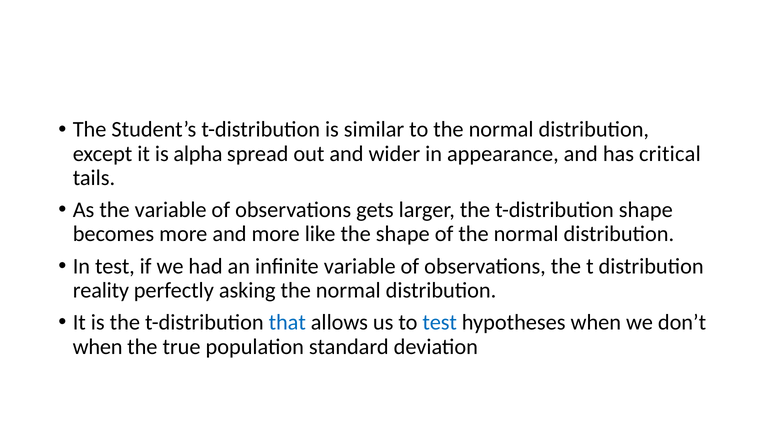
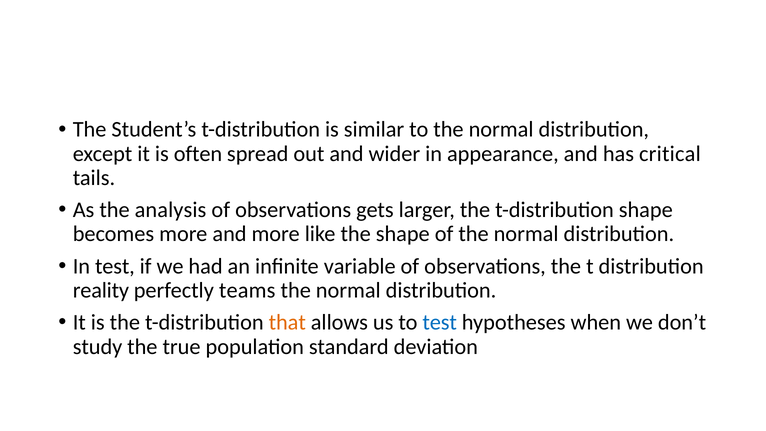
alpha: alpha -> often
the variable: variable -> analysis
asking: asking -> teams
that colour: blue -> orange
when at (98, 347): when -> study
